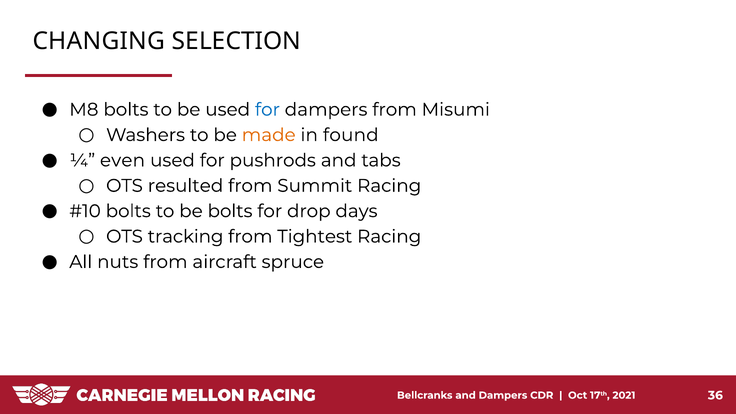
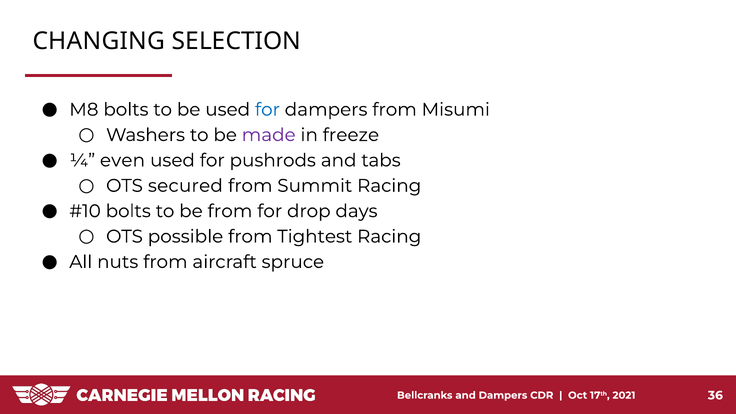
made colour: orange -> purple
found: found -> freeze
resulted: resulted -> secured
be bolts: bolts -> from
tracking: tracking -> possible
